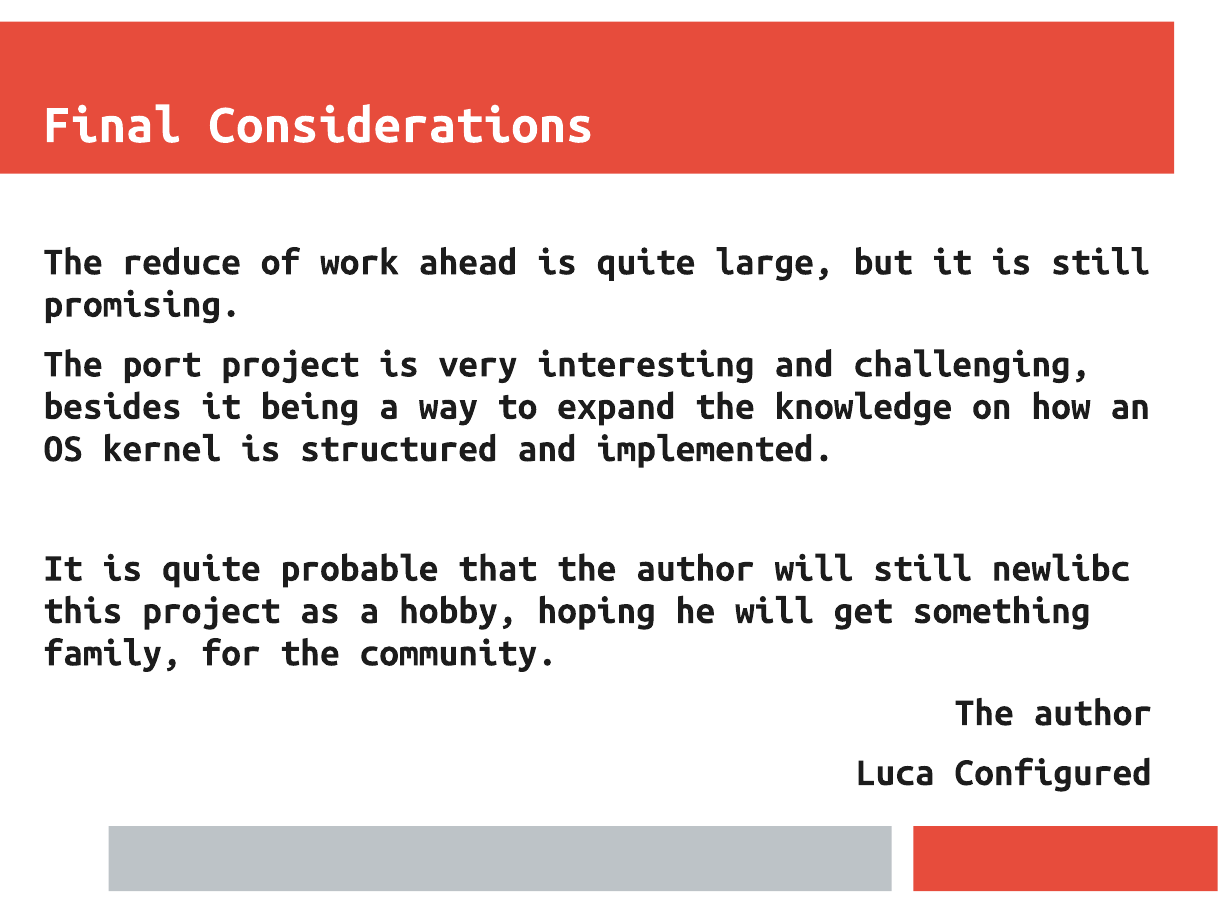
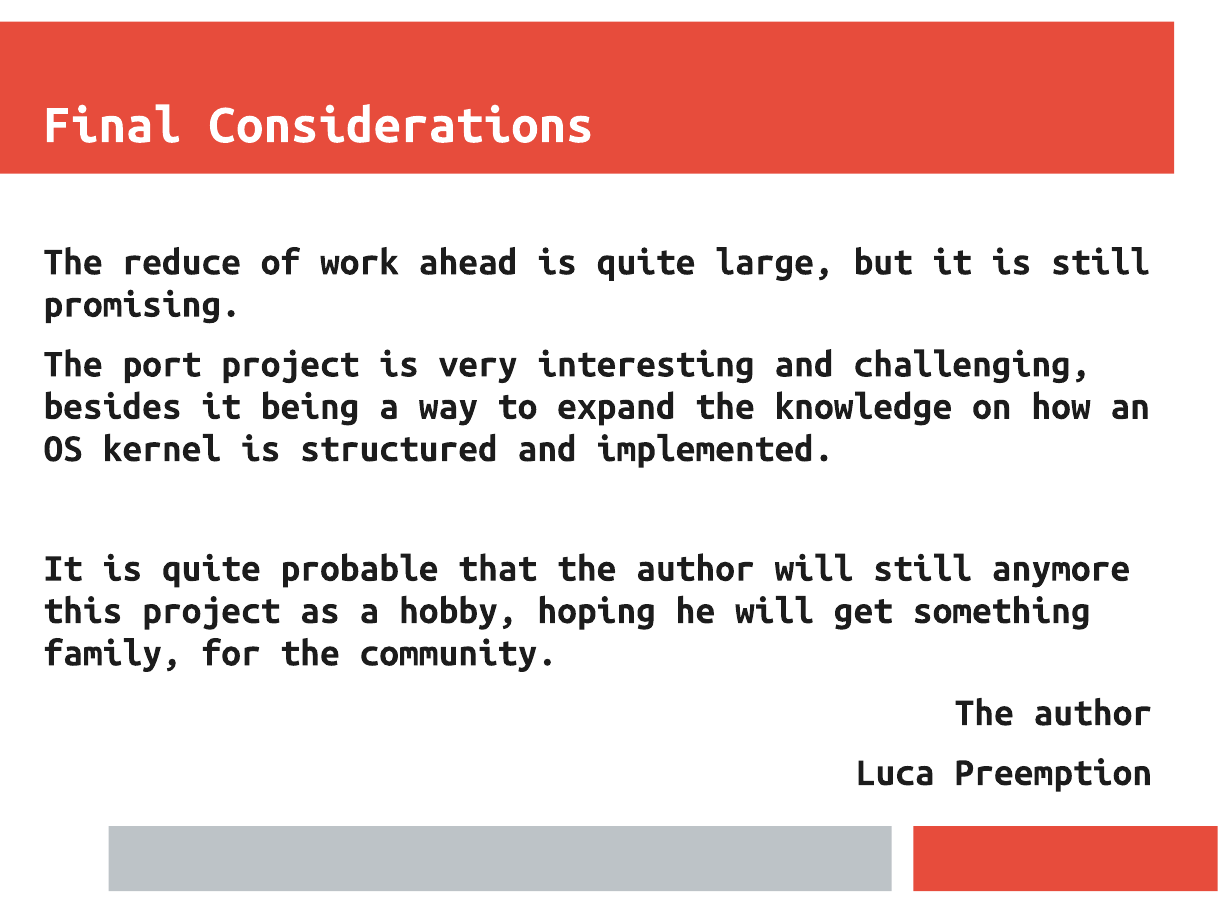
newlibc: newlibc -> anymore
Configured: Configured -> Preemption
